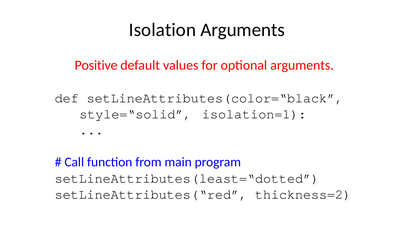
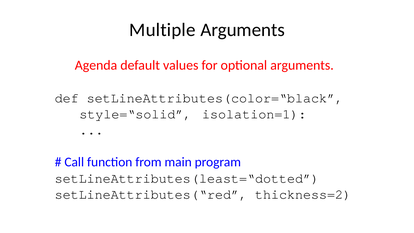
Isolation: Isolation -> Multiple
Positive: Positive -> Agenda
